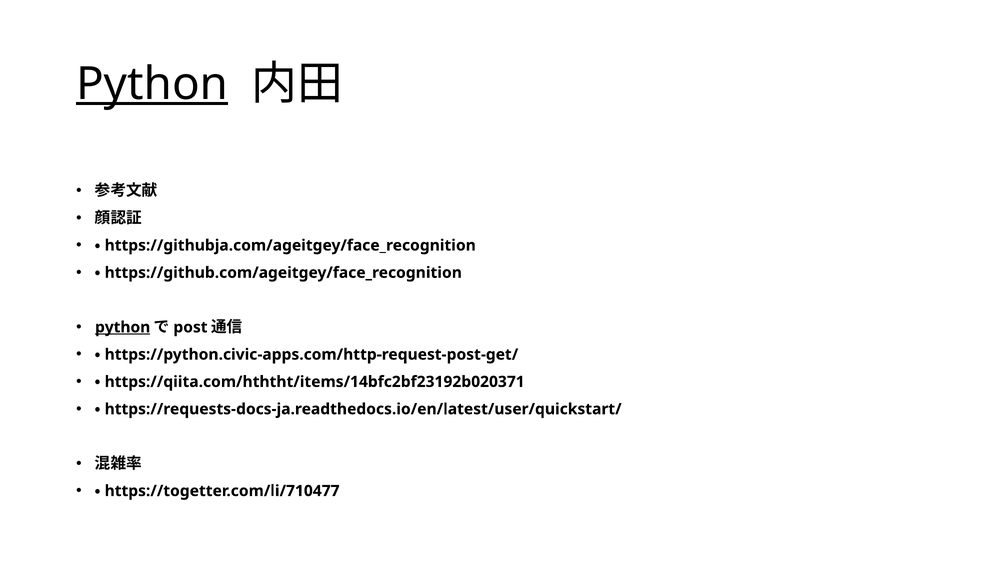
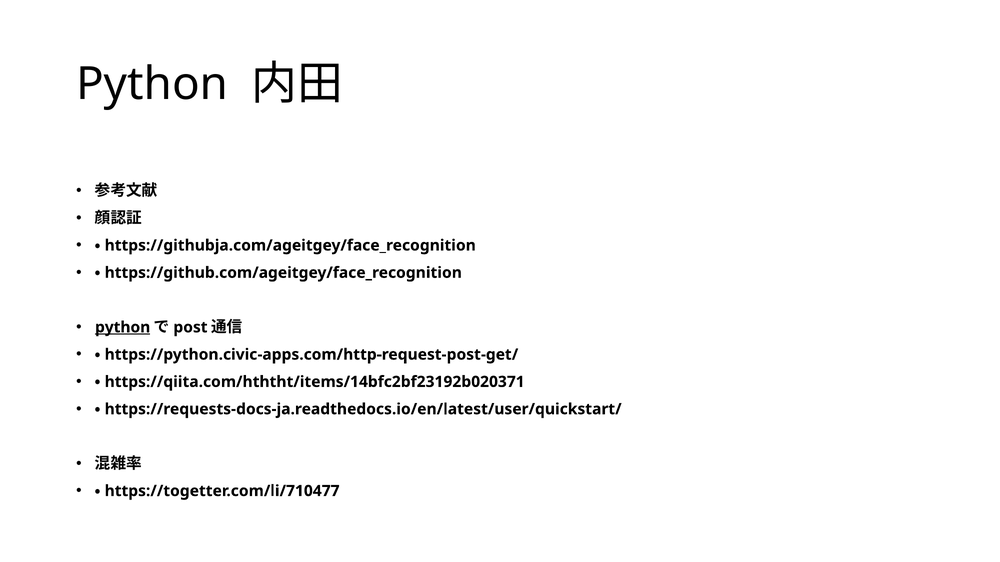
Python at (152, 84) underline: present -> none
